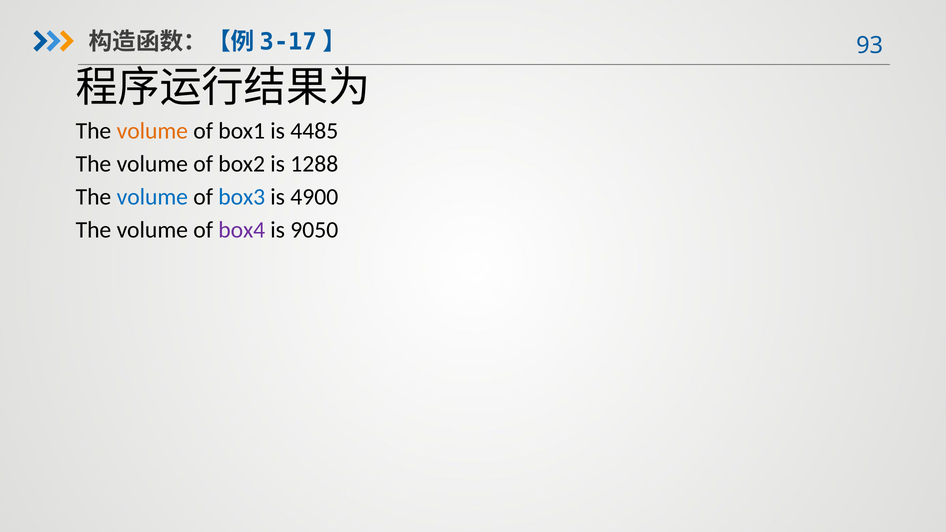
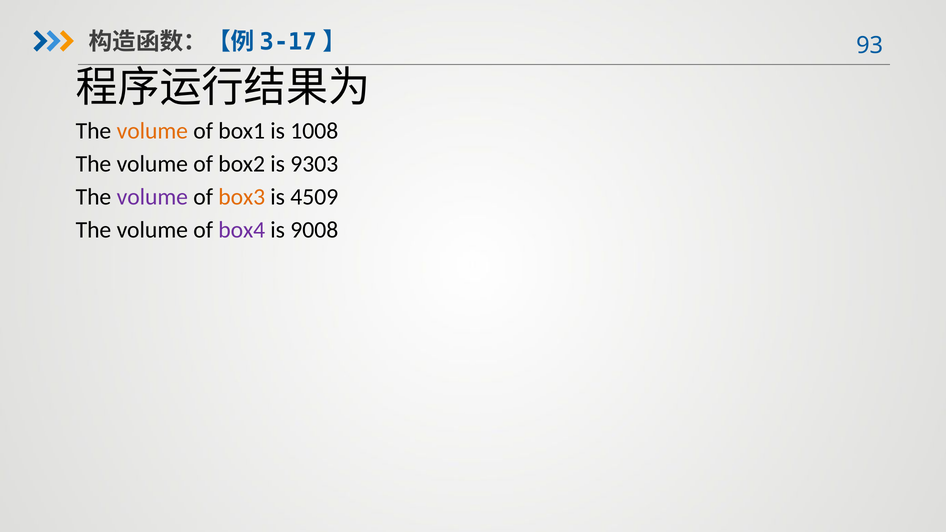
4485: 4485 -> 1008
1288: 1288 -> 9303
volume at (152, 197) colour: blue -> purple
box3 colour: blue -> orange
4900: 4900 -> 4509
9050: 9050 -> 9008
